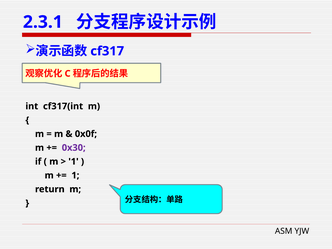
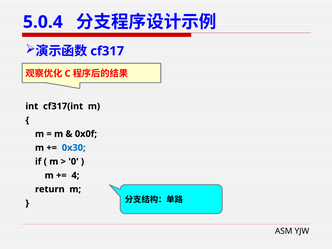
2.3.1: 2.3.1 -> 5.0.4
0x30 colour: purple -> blue
1 at (73, 162): 1 -> 0
1 at (75, 175): 1 -> 4
